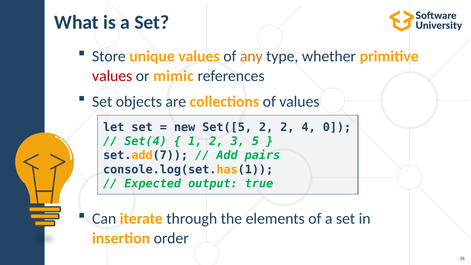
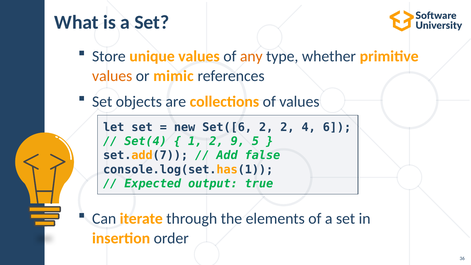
values at (112, 76) colour: red -> orange
Set([5: Set([5 -> Set([6
0: 0 -> 6
3: 3 -> 9
pairs: pairs -> false
